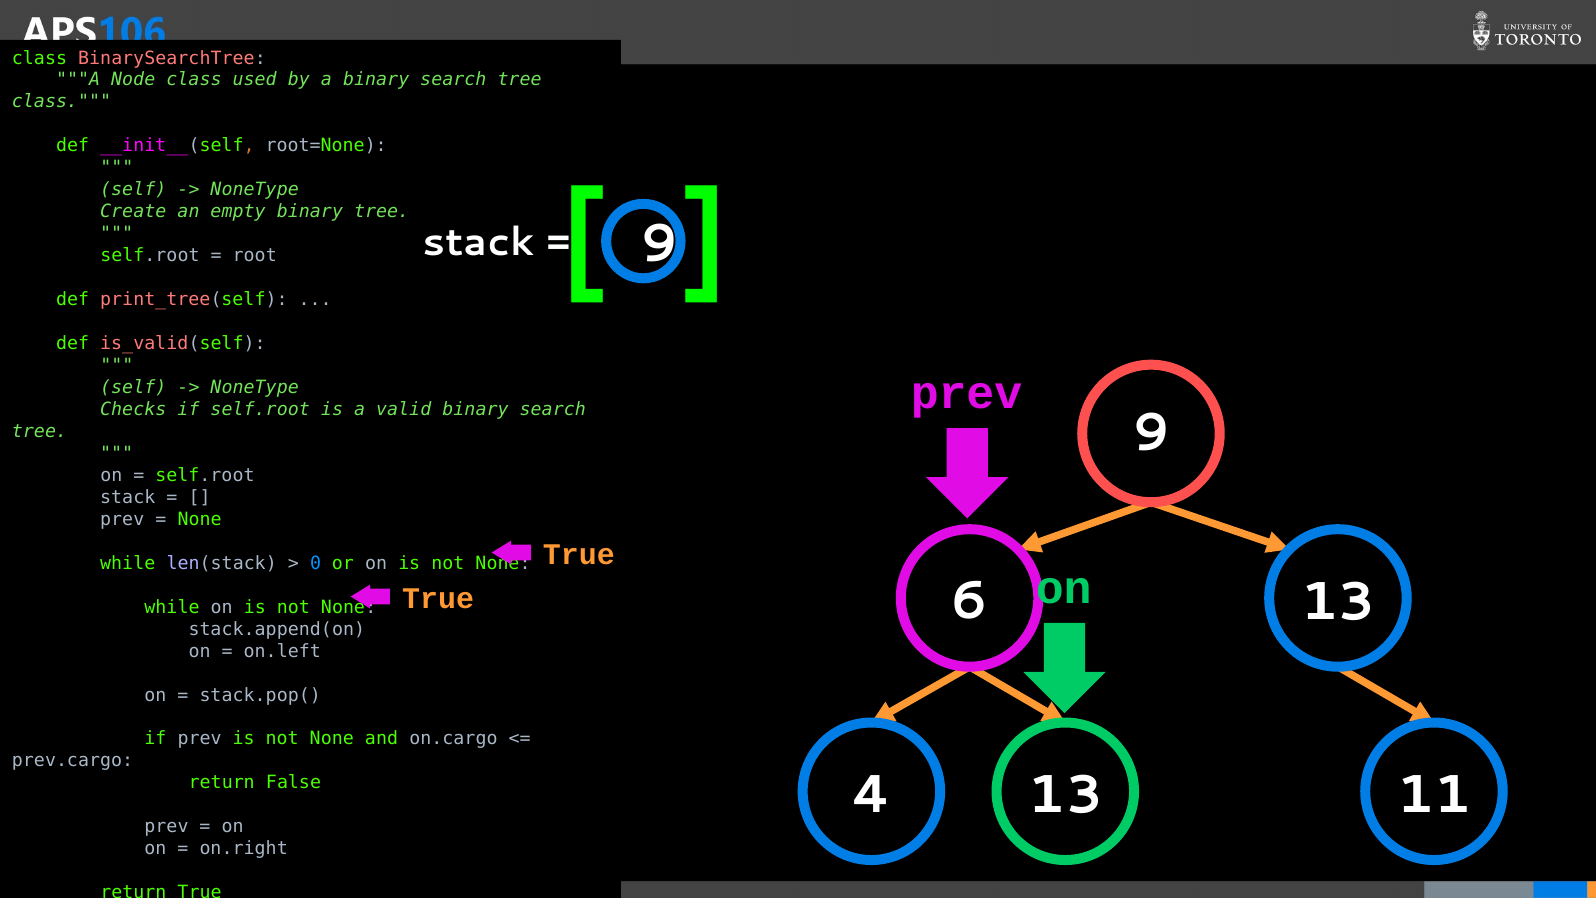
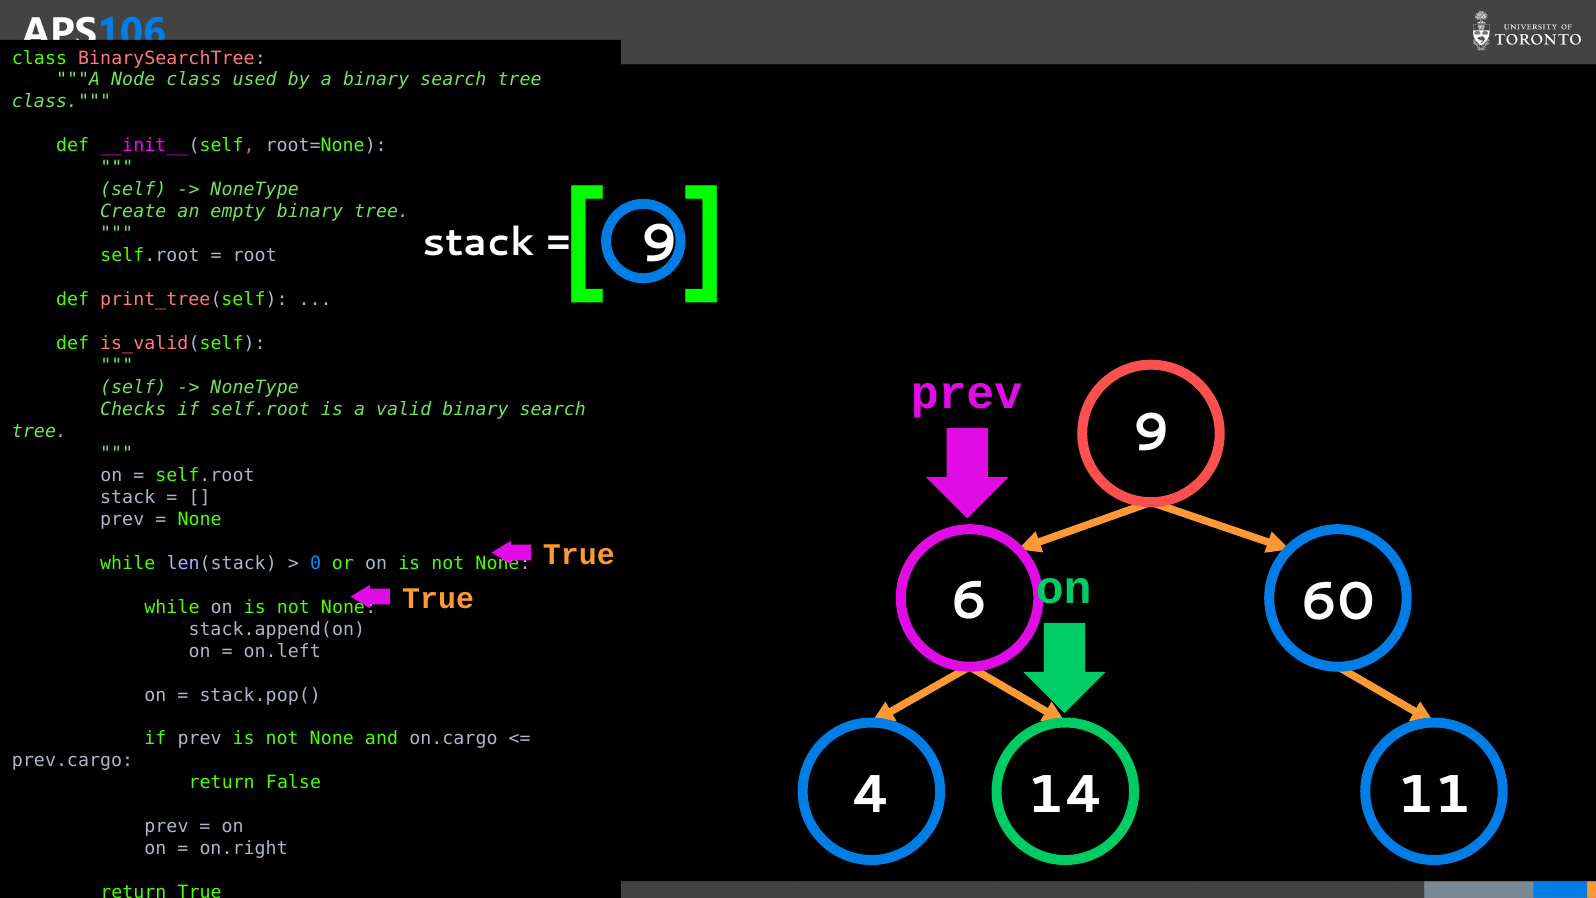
6 13: 13 -> 60
4 13: 13 -> 14
